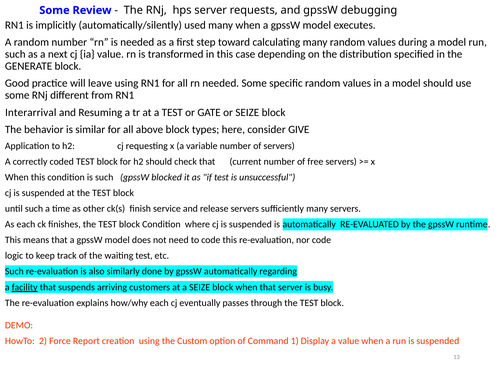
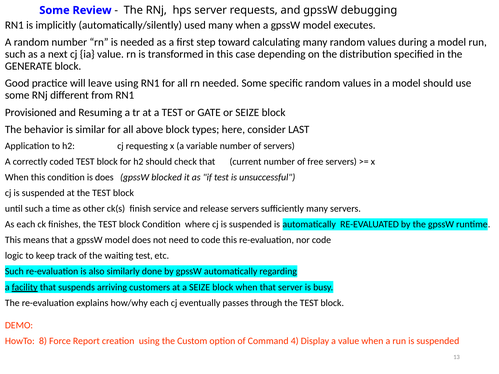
Interarrival: Interarrival -> Provisioned
GIVE: GIVE -> LAST
is such: such -> does
2: 2 -> 8
1: 1 -> 4
